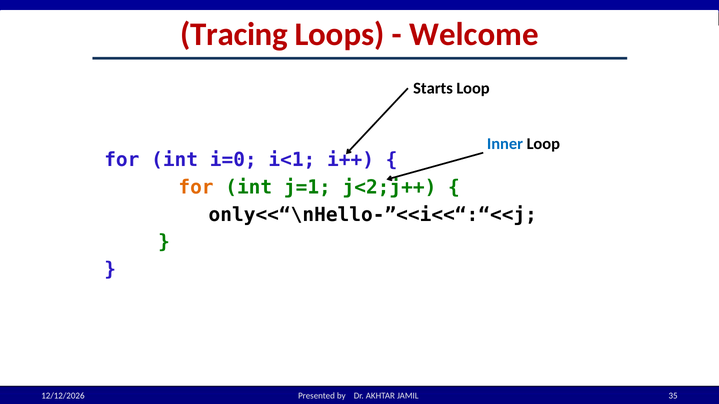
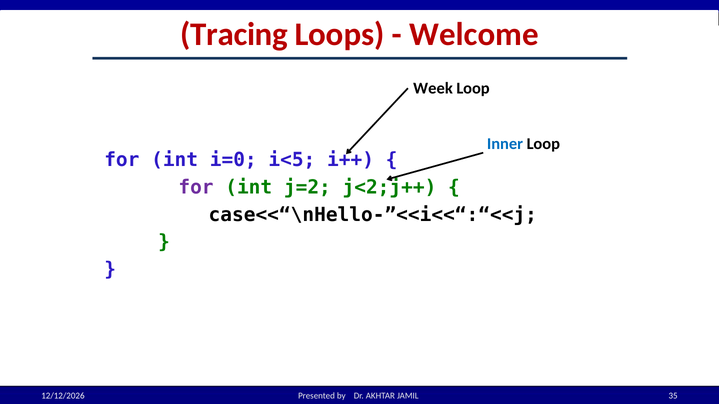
Starts: Starts -> Week
i<1: i<1 -> i<5
for at (196, 188) colour: orange -> purple
j=1: j=1 -> j=2
only<<“\nHello-”<<i<<“:“<<j: only<<“\nHello-”<<i<<“:“<<j -> case<<“\nHello-”<<i<<“:“<<j
